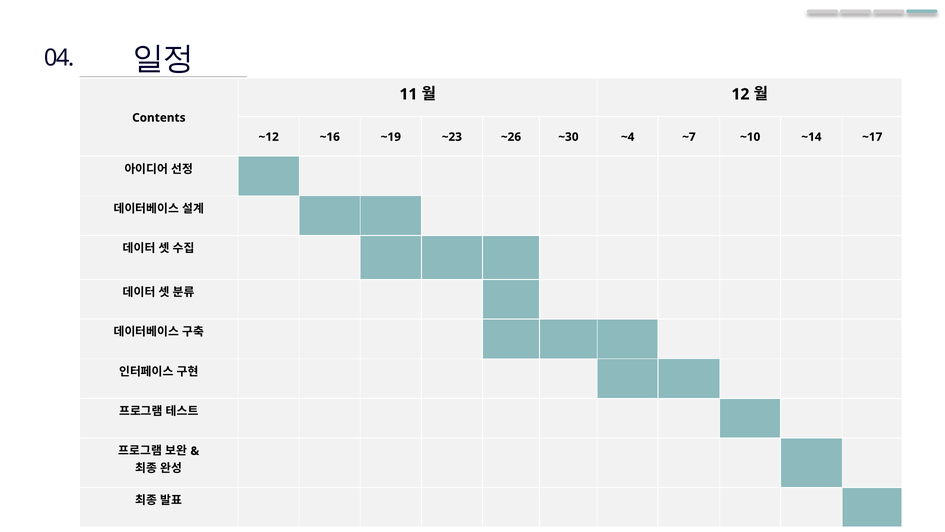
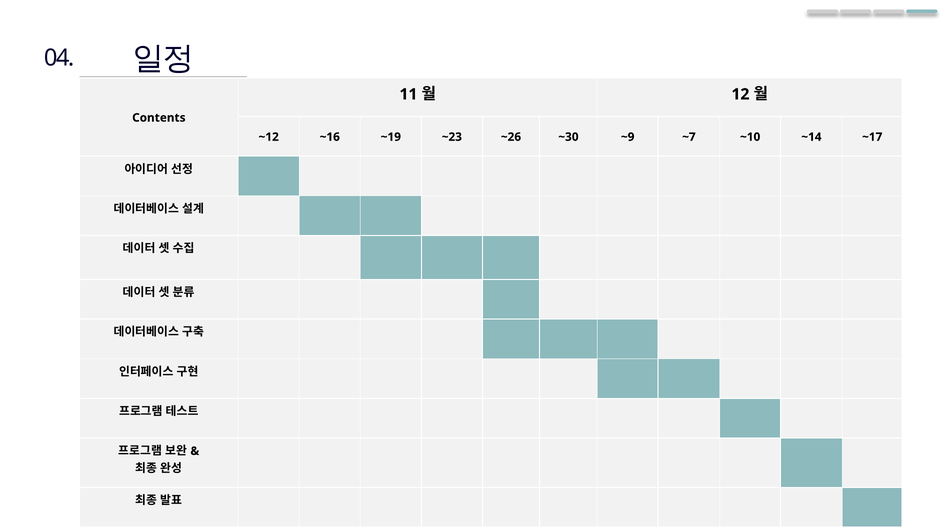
~4: ~4 -> ~9
